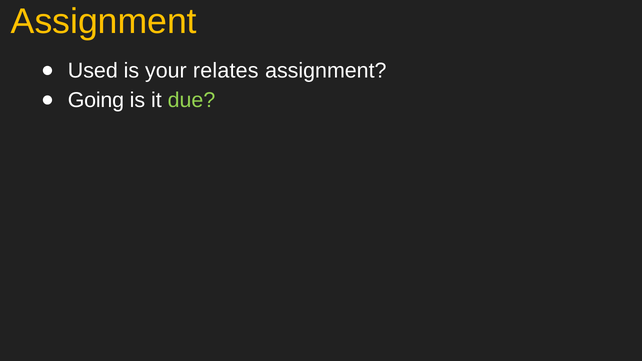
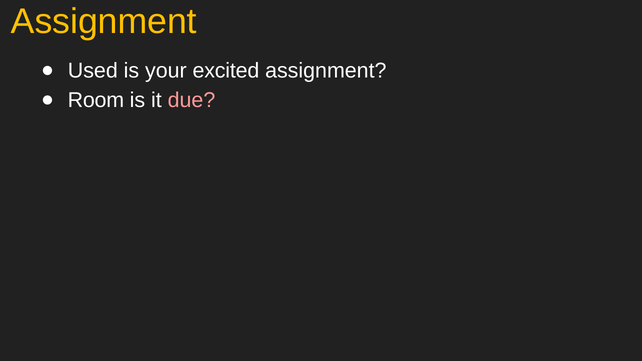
relates: relates -> excited
Going: Going -> Room
due colour: light green -> pink
